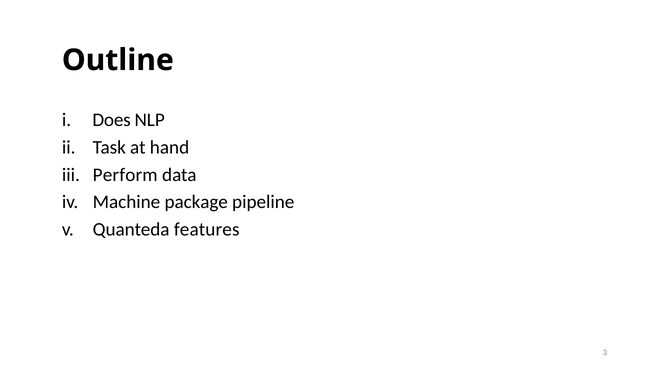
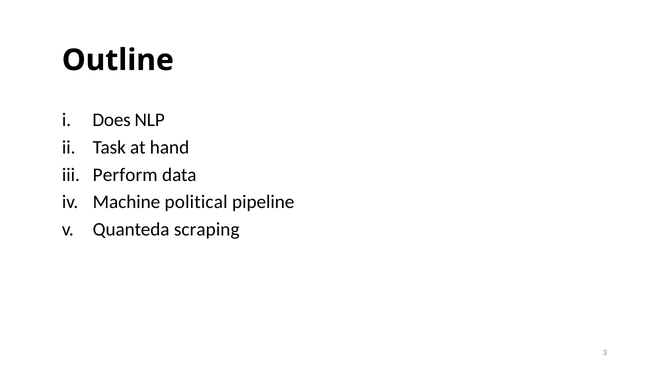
package: package -> political
features: features -> scraping
